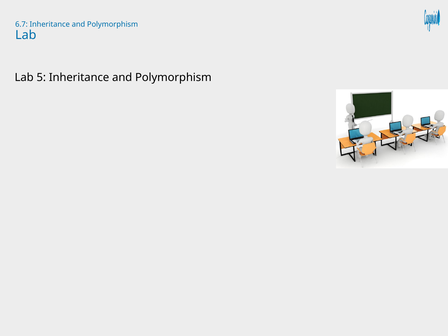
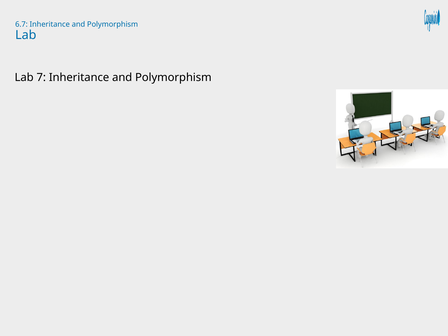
5: 5 -> 7
